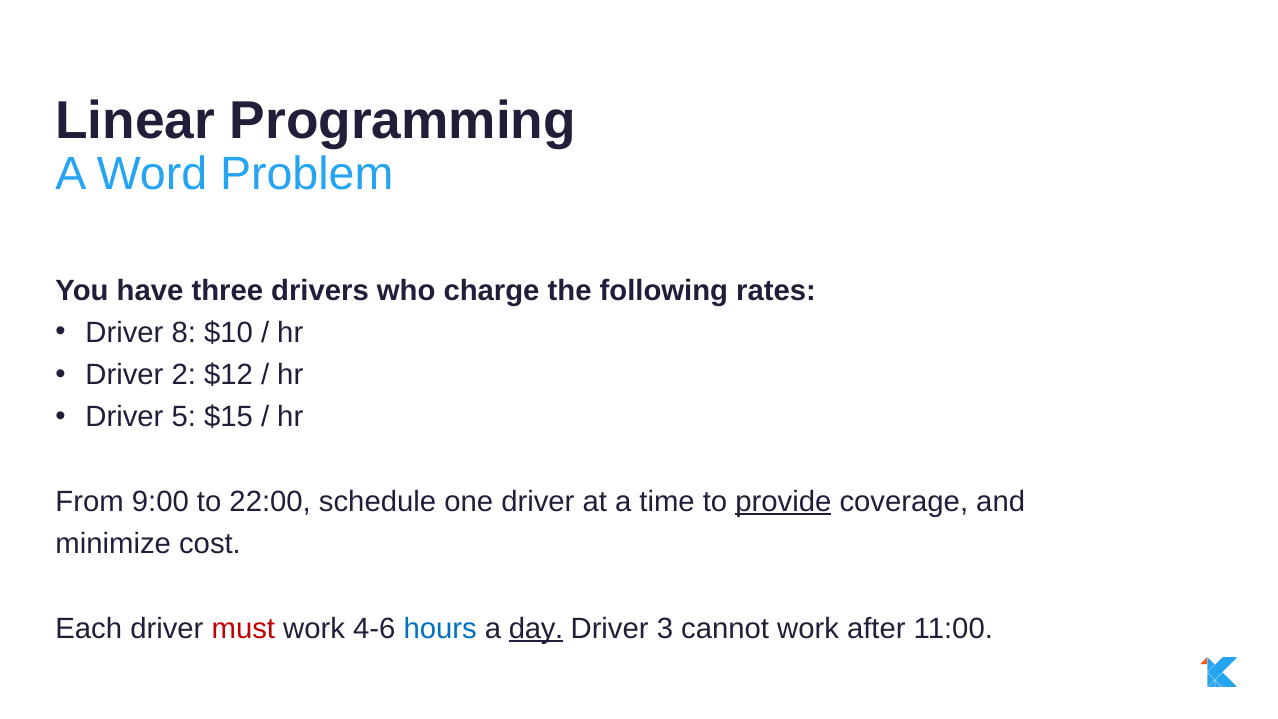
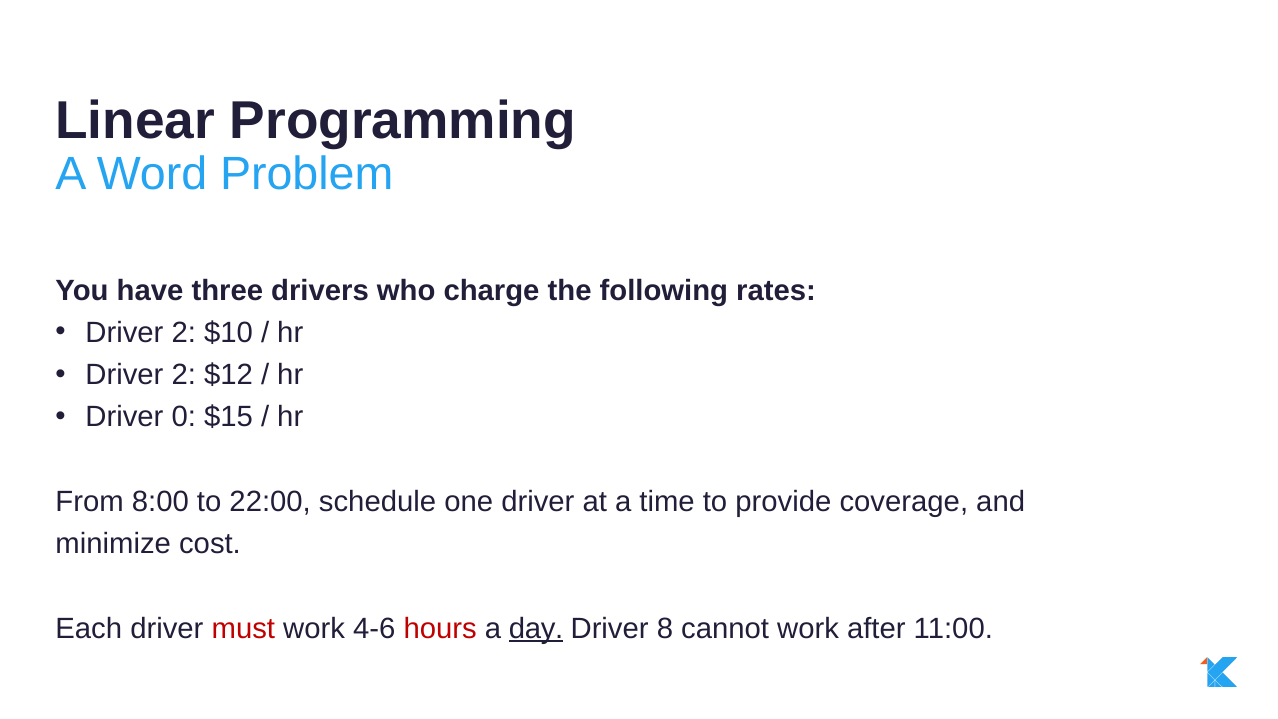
8 at (184, 333): 8 -> 2
5: 5 -> 0
9:00: 9:00 -> 8:00
provide underline: present -> none
hours colour: blue -> red
3: 3 -> 8
